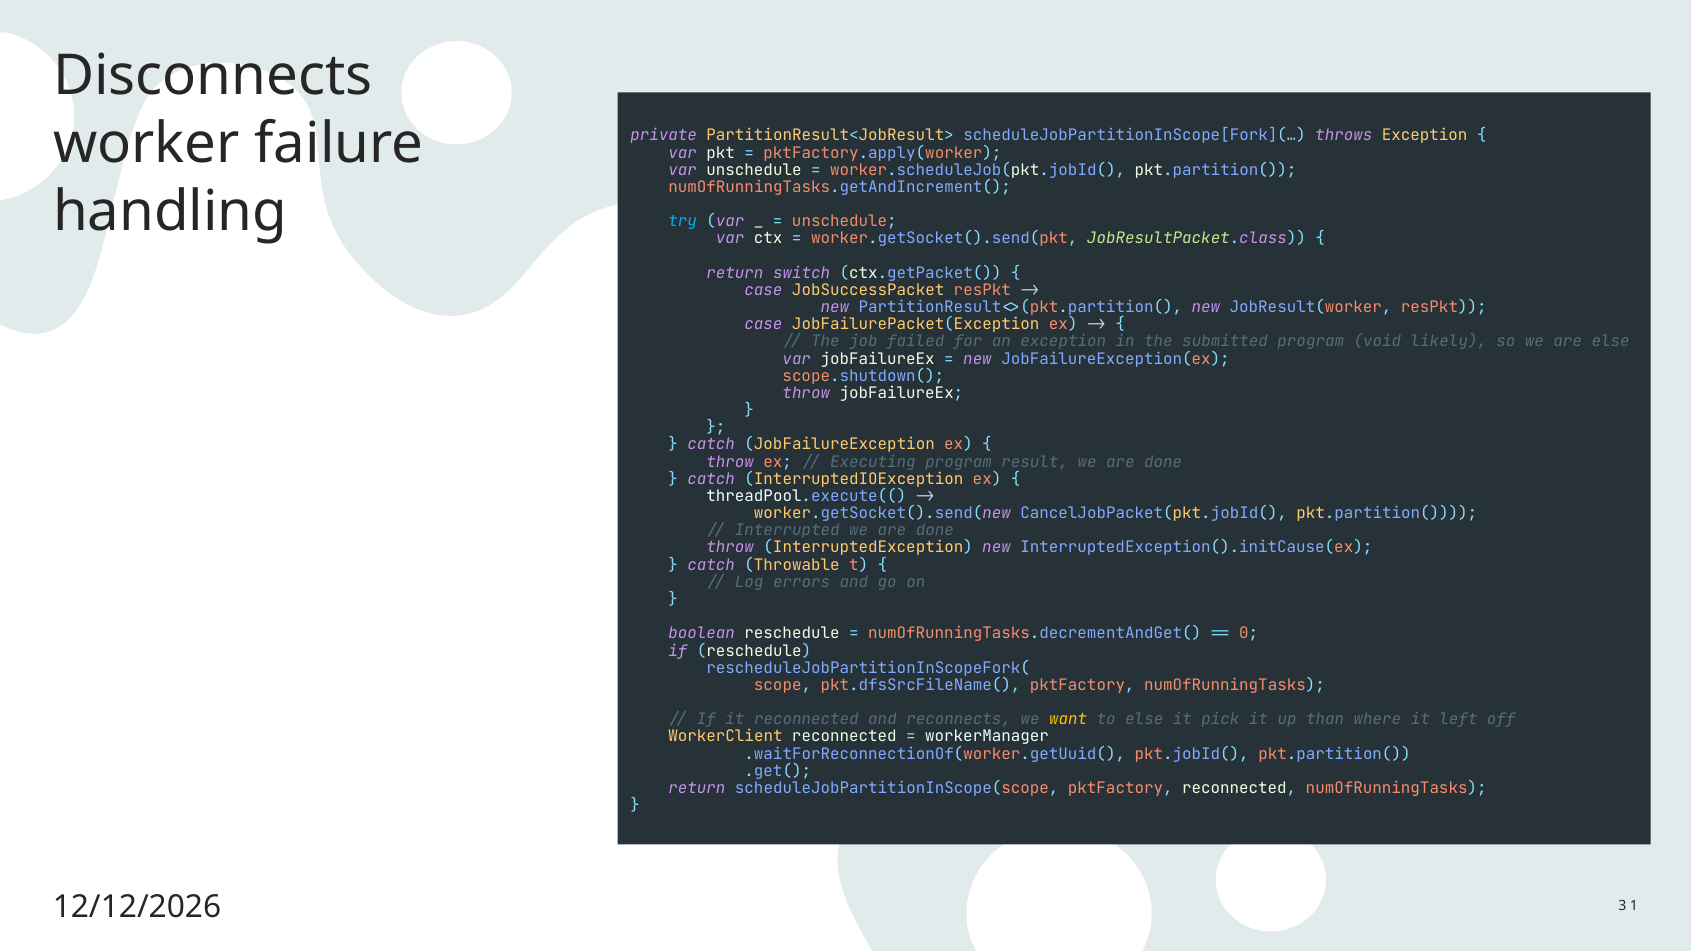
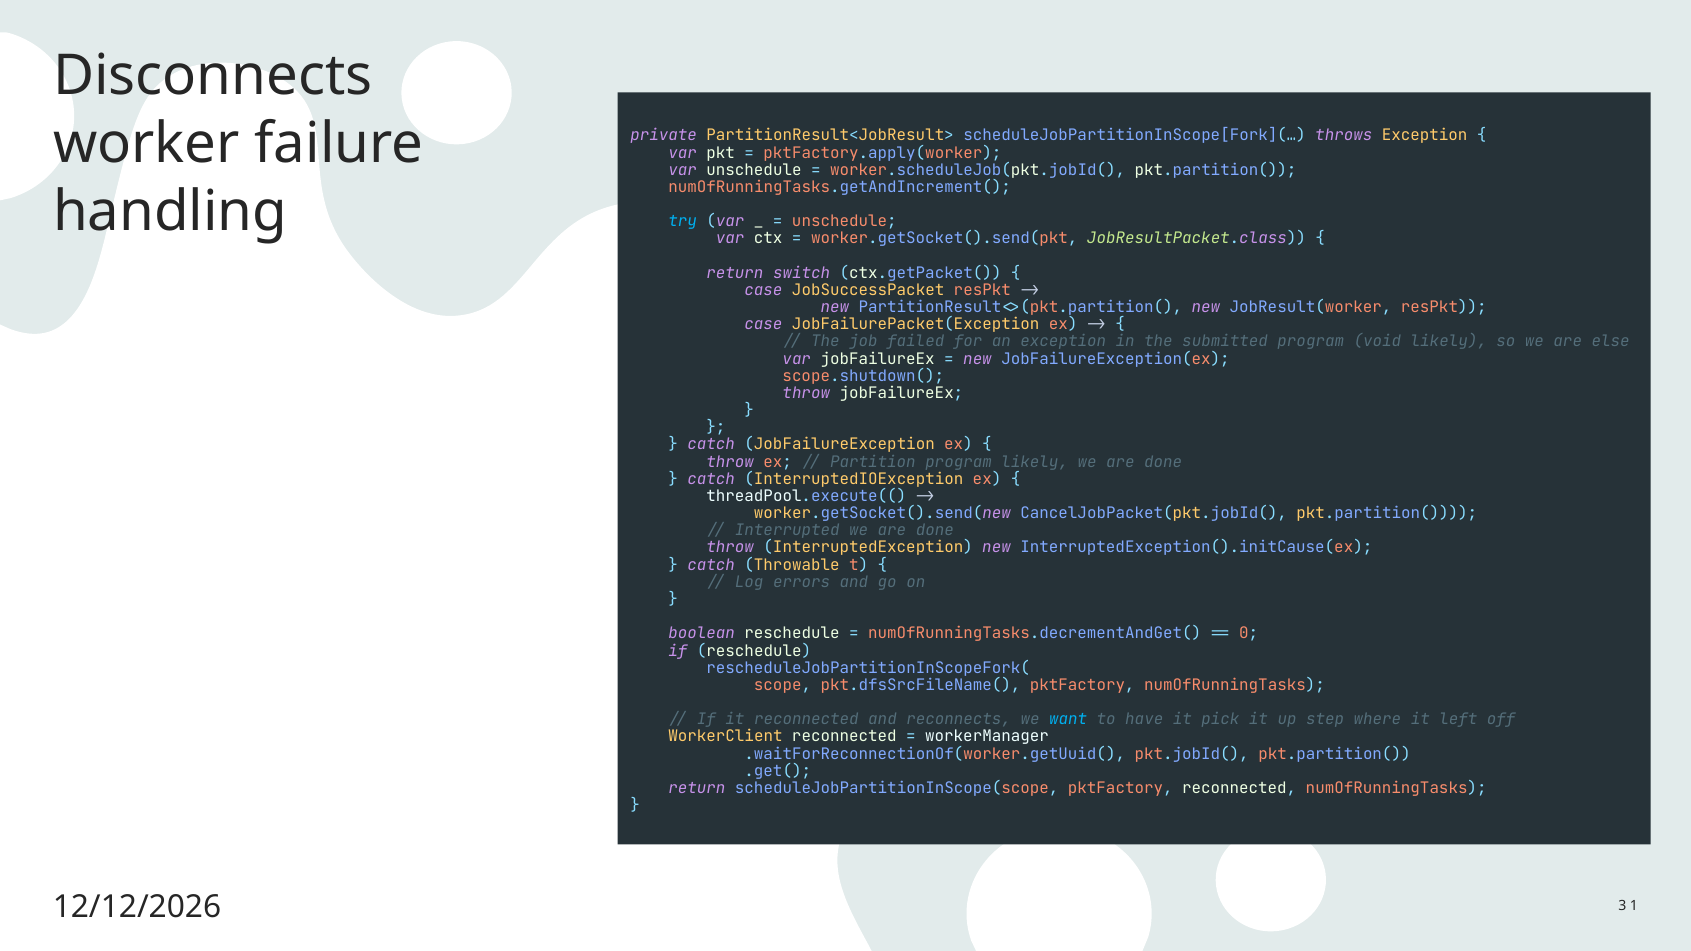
Executing: Executing -> Partition
program result: result -> likely
want colour: yellow -> light blue
to else: else -> have
than: than -> step
